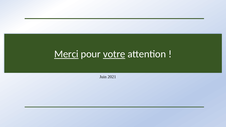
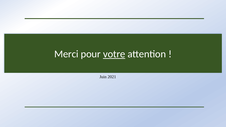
Merci underline: present -> none
